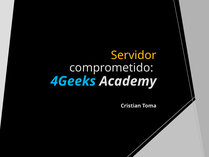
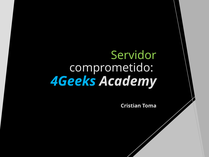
Servidor colour: yellow -> light green
